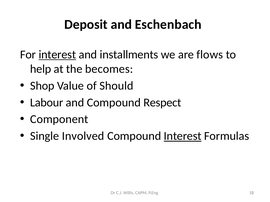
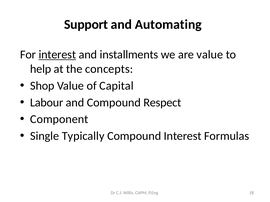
Deposit: Deposit -> Support
Eschenbach: Eschenbach -> Automating
are flows: flows -> value
becomes: becomes -> concepts
Should: Should -> Capital
Involved: Involved -> Typically
Interest at (183, 136) underline: present -> none
